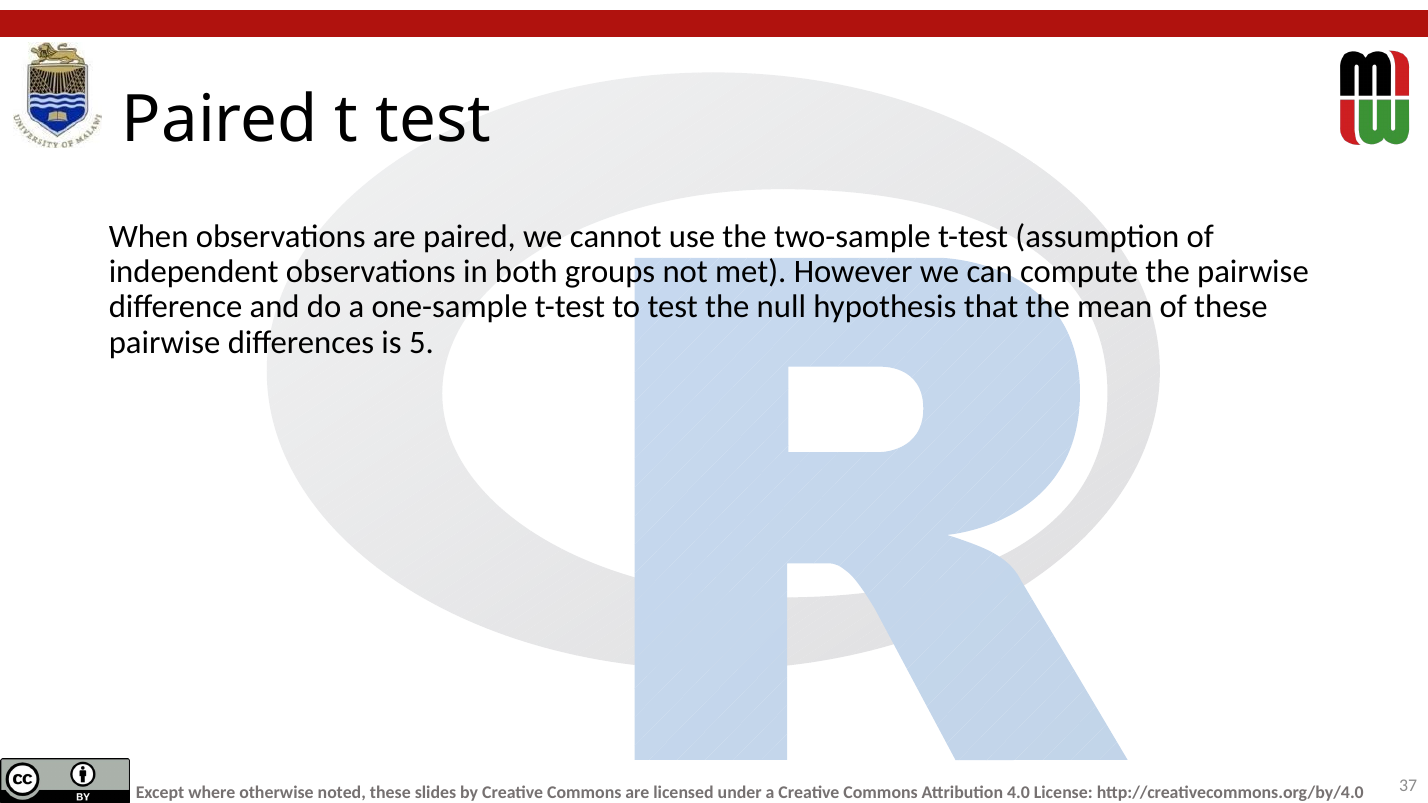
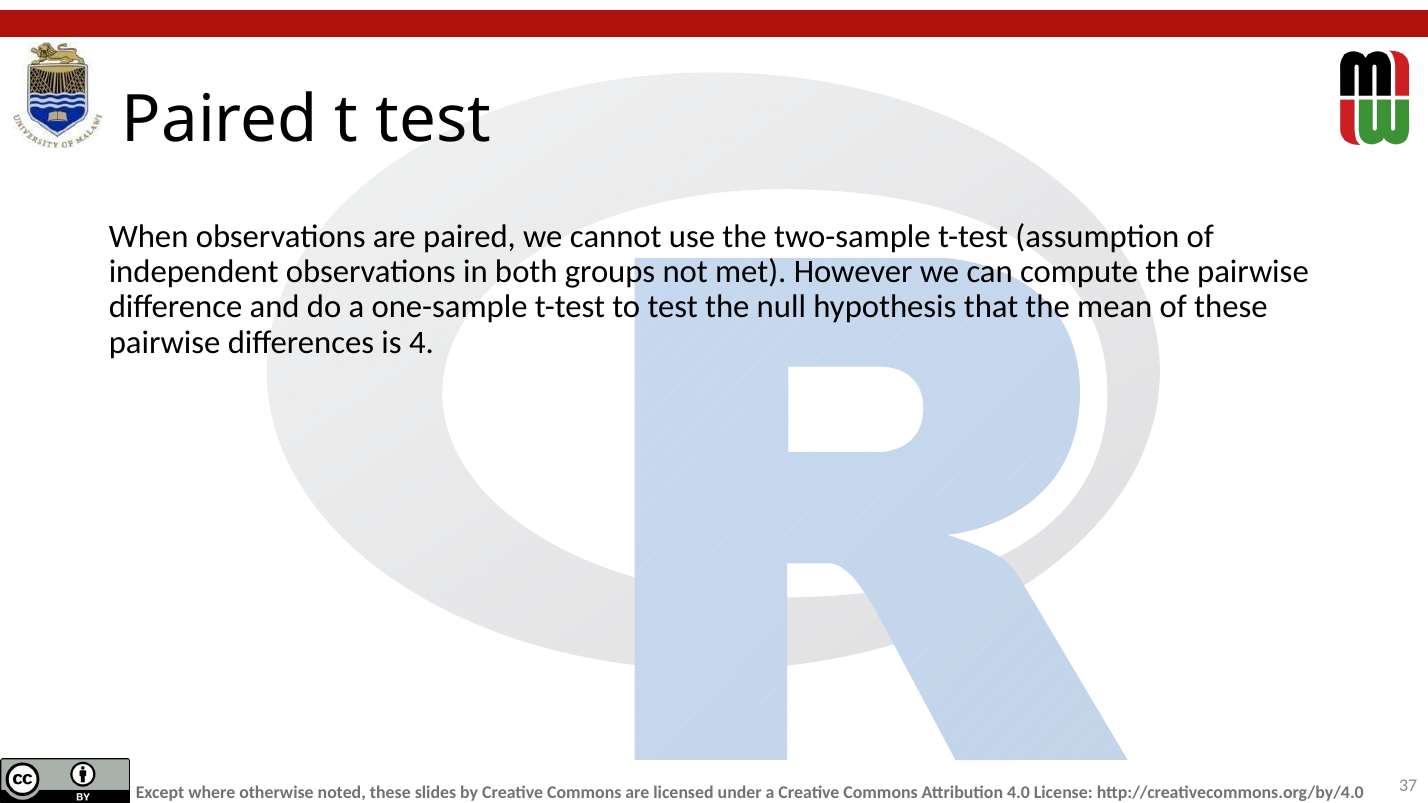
5: 5 -> 4
